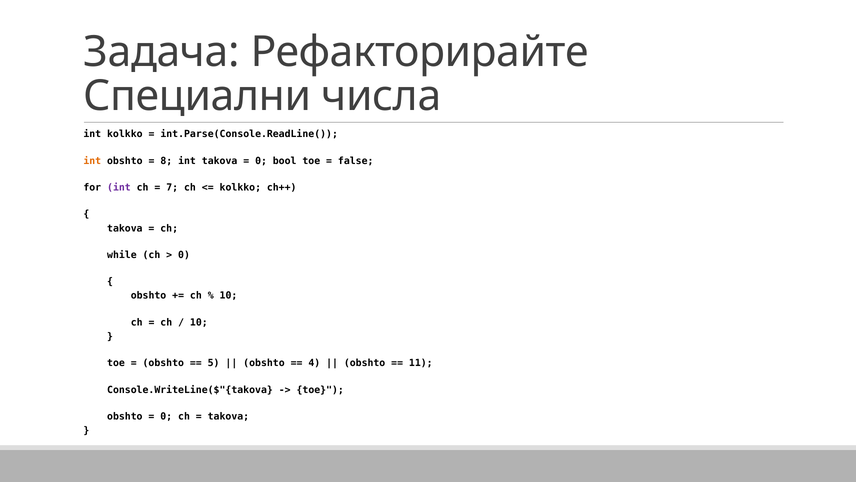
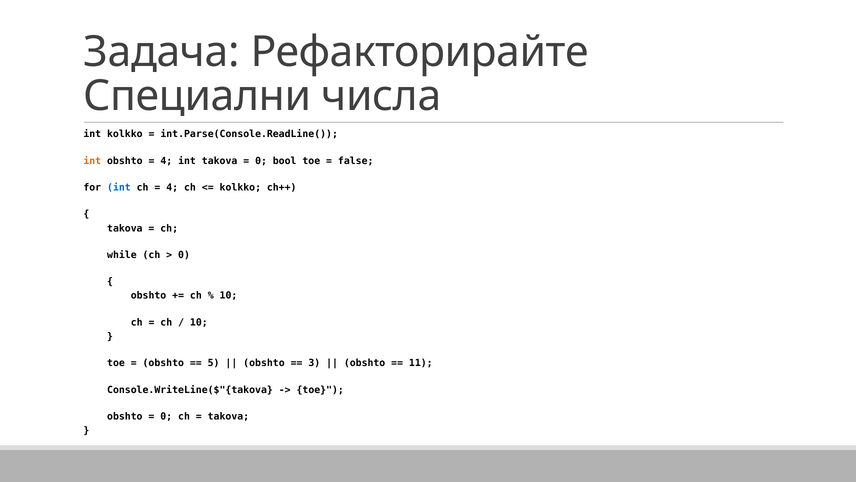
8 at (166, 161): 8 -> 4
int at (119, 187) colour: purple -> blue
7 at (172, 187): 7 -> 4
4: 4 -> 3
